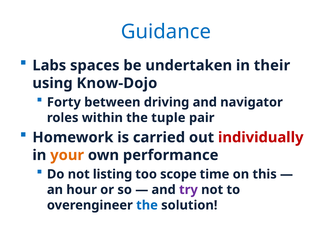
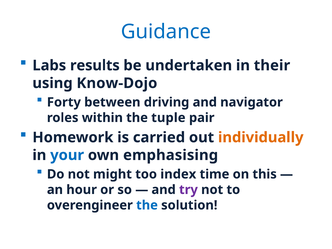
spaces: spaces -> results
individually colour: red -> orange
your colour: orange -> blue
performance: performance -> emphasising
listing: listing -> might
scope: scope -> index
